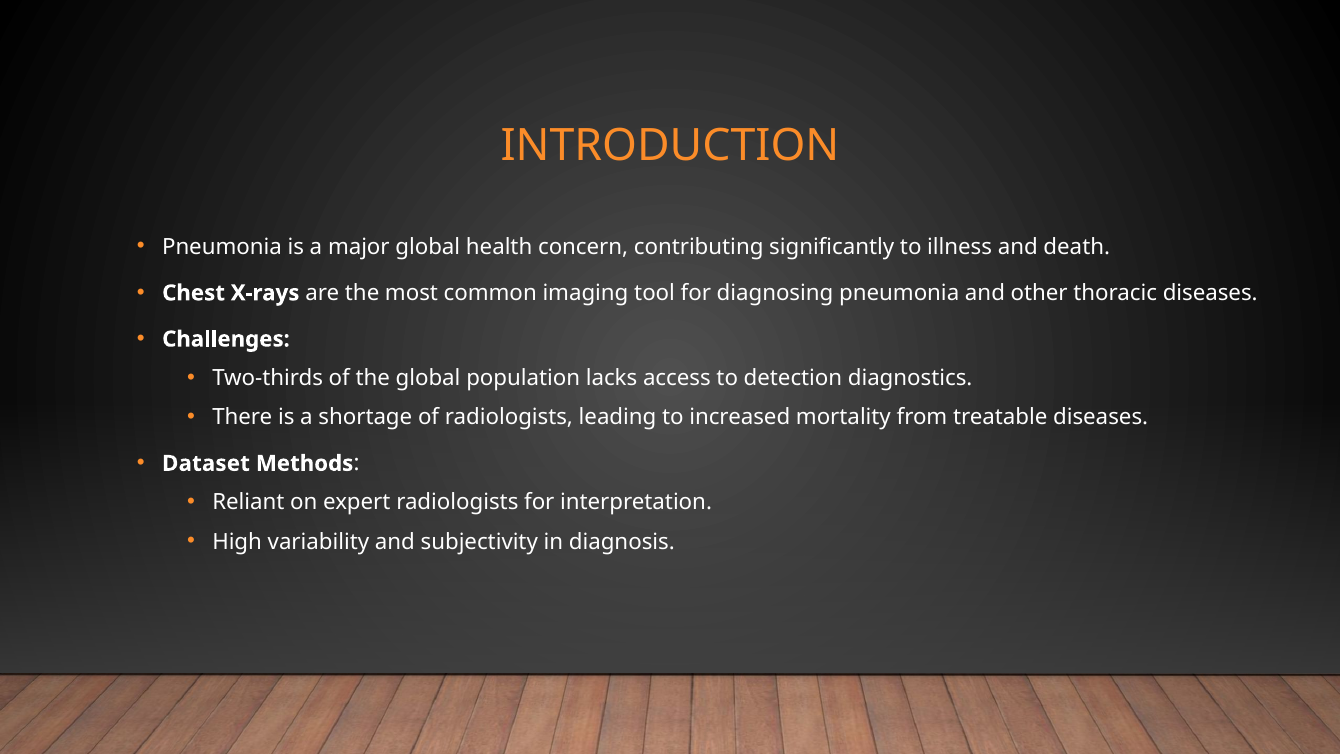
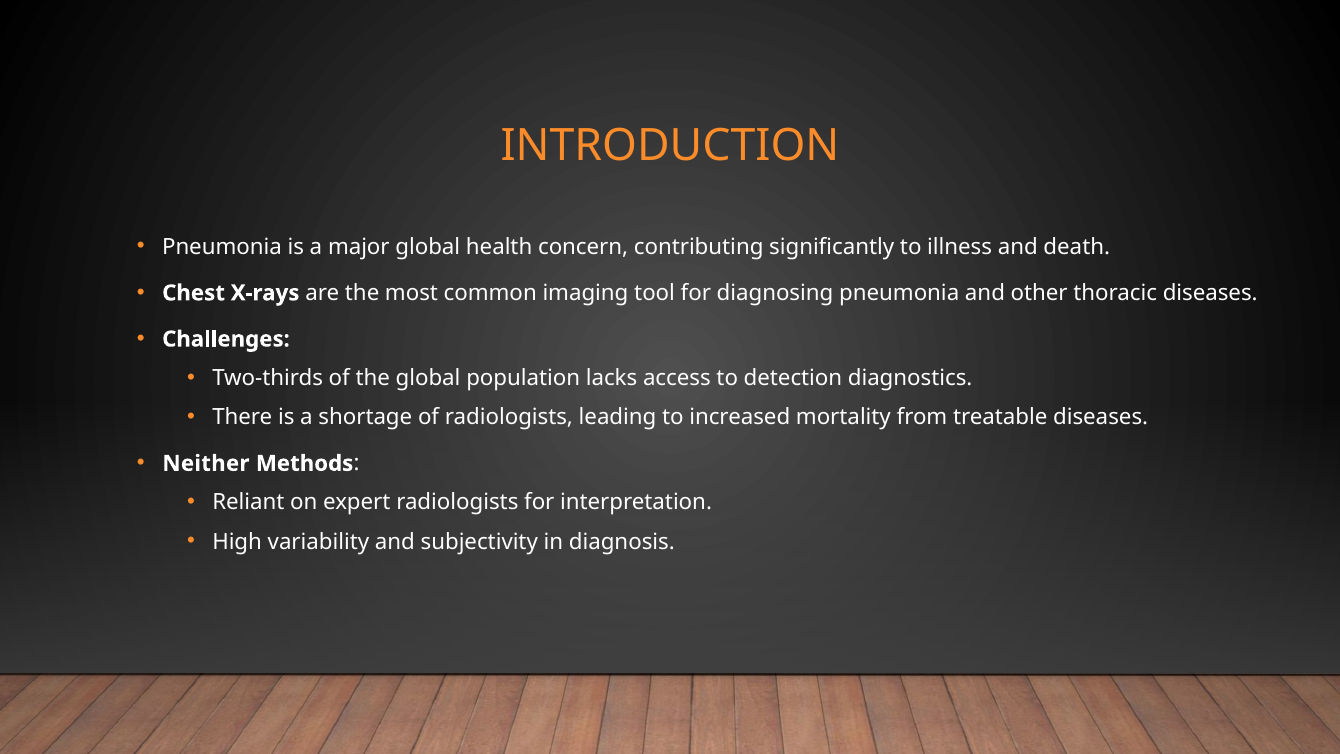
Dataset: Dataset -> Neither
